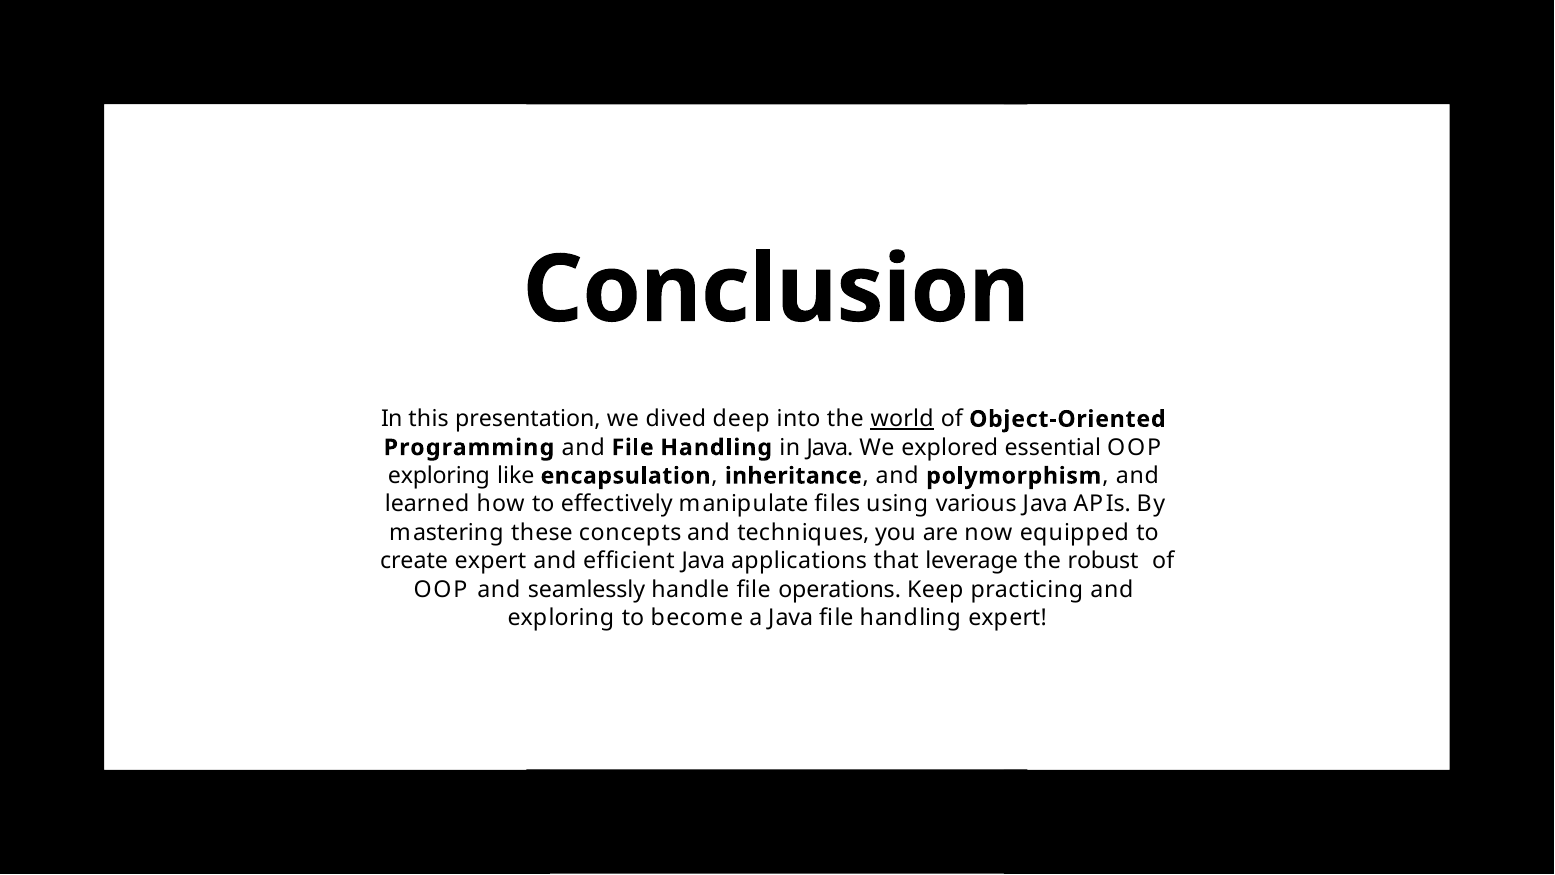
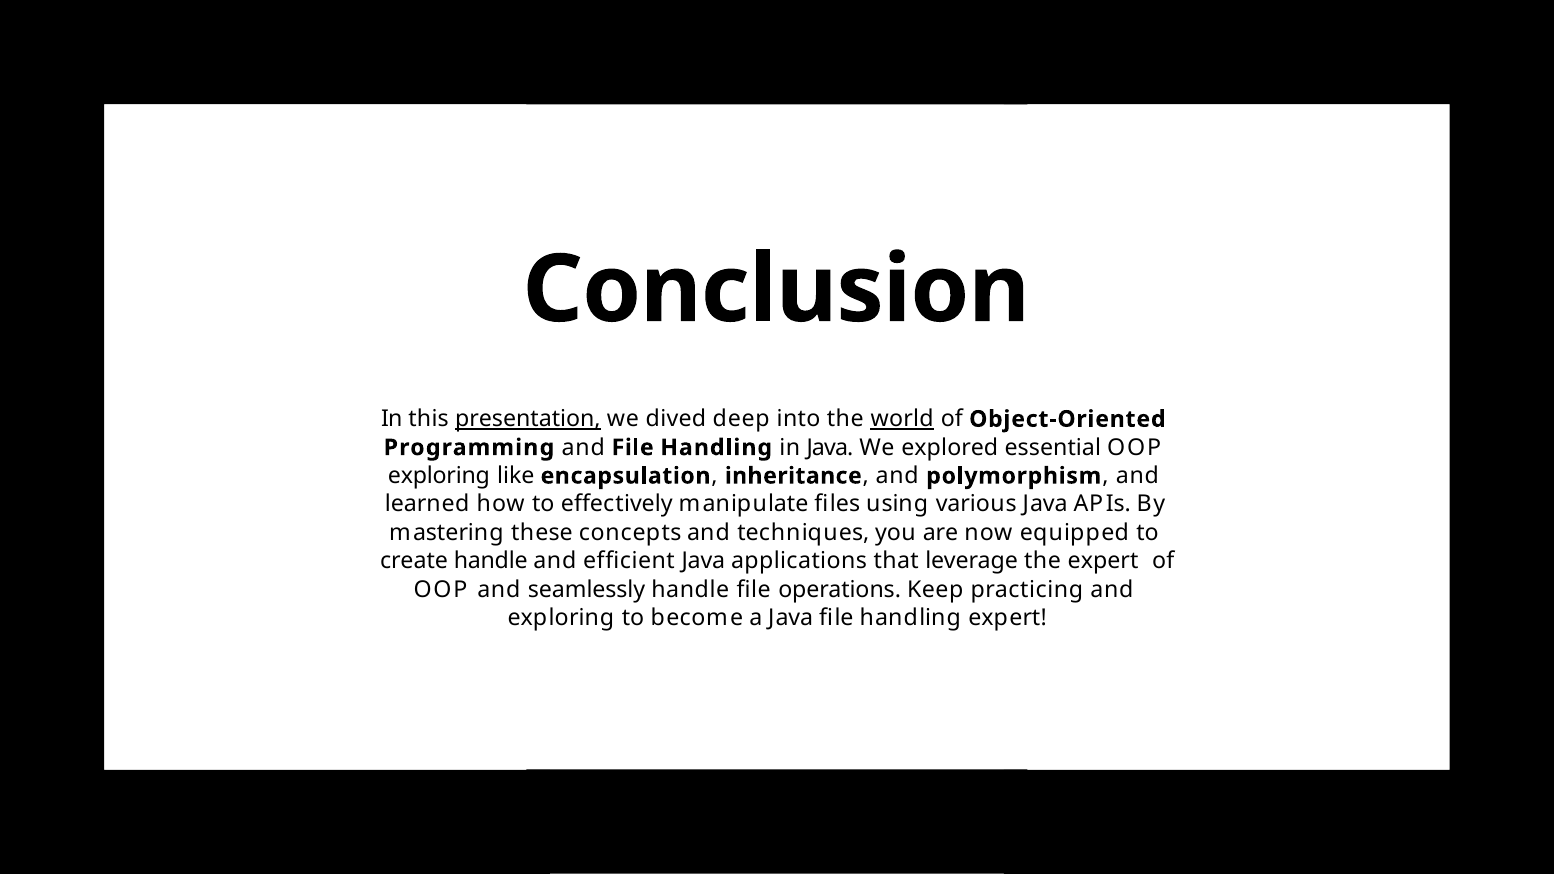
presentation underline: none -> present
create expert: expert -> handle
the robust: robust -> expert
